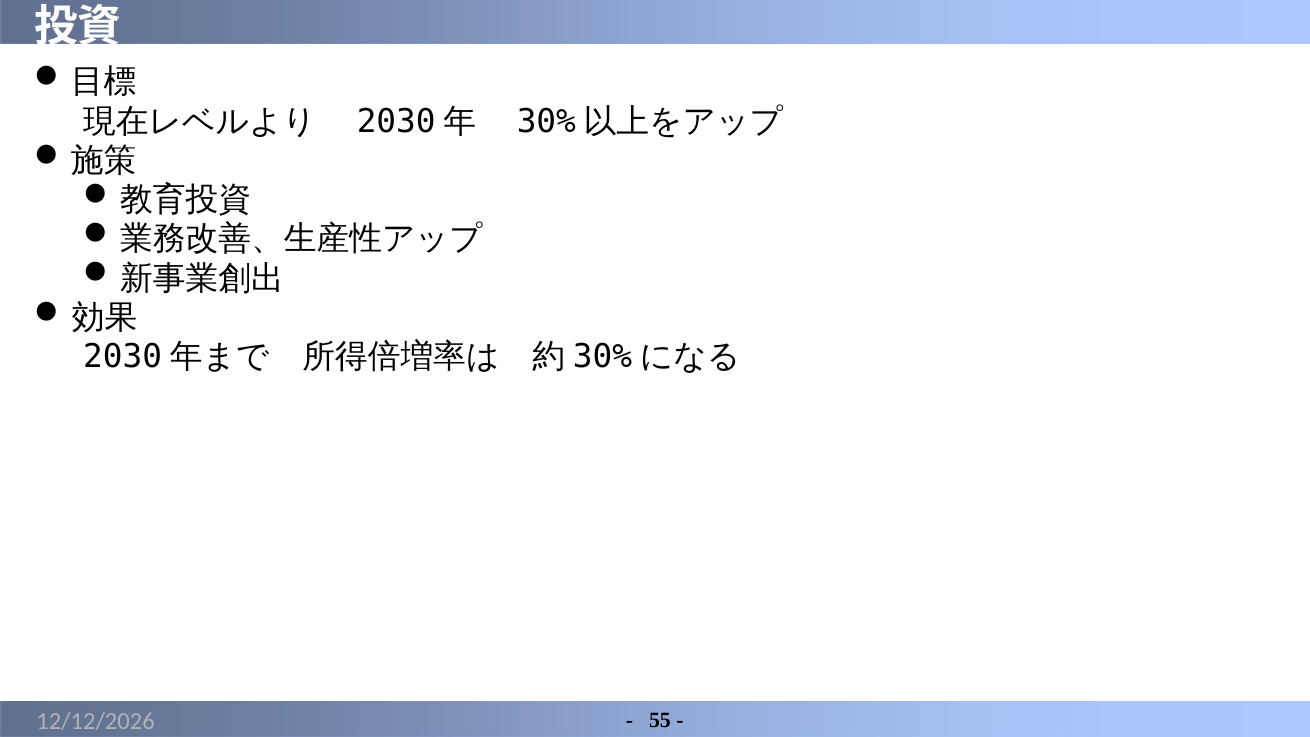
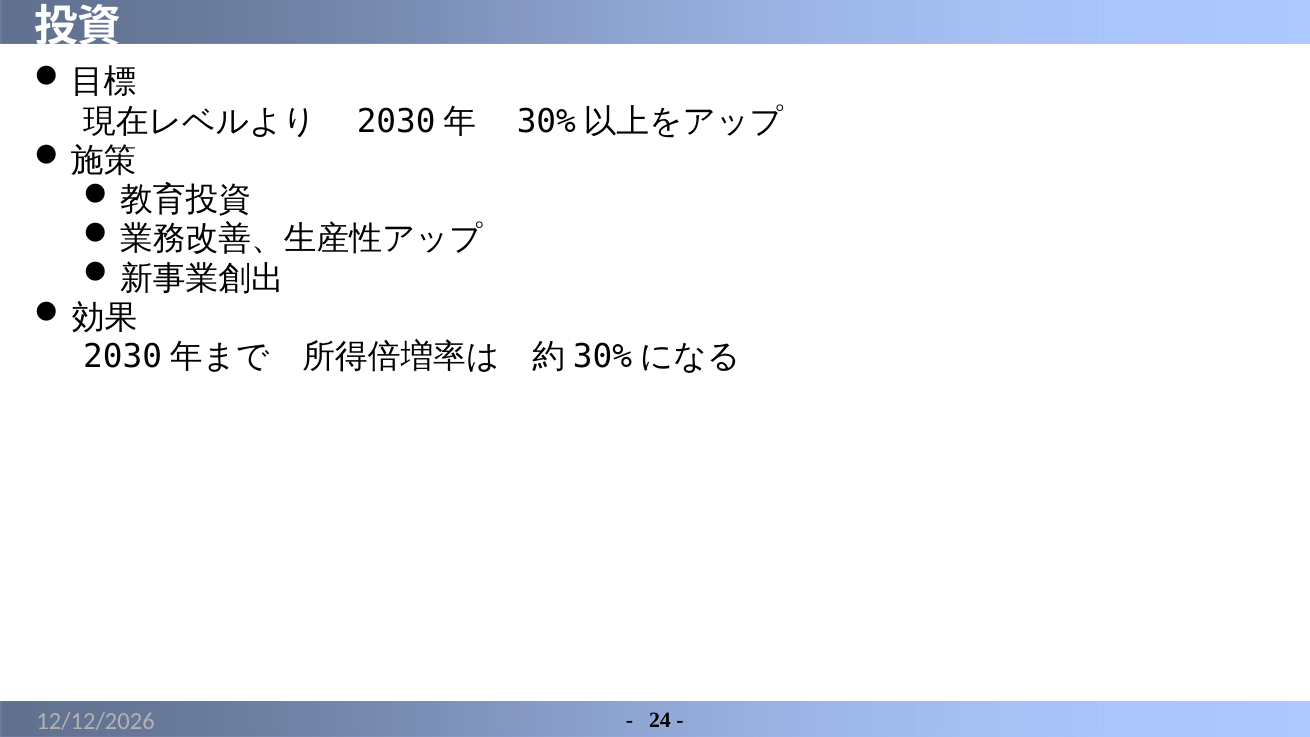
55: 55 -> 24
